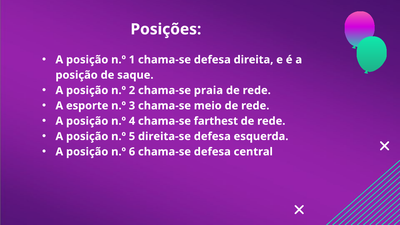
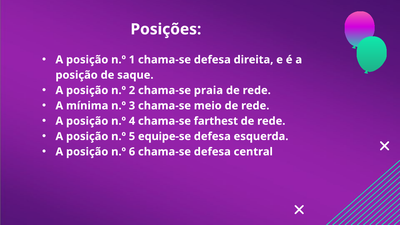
esporte: esporte -> mínima
direita-se: direita-se -> equipe-se
